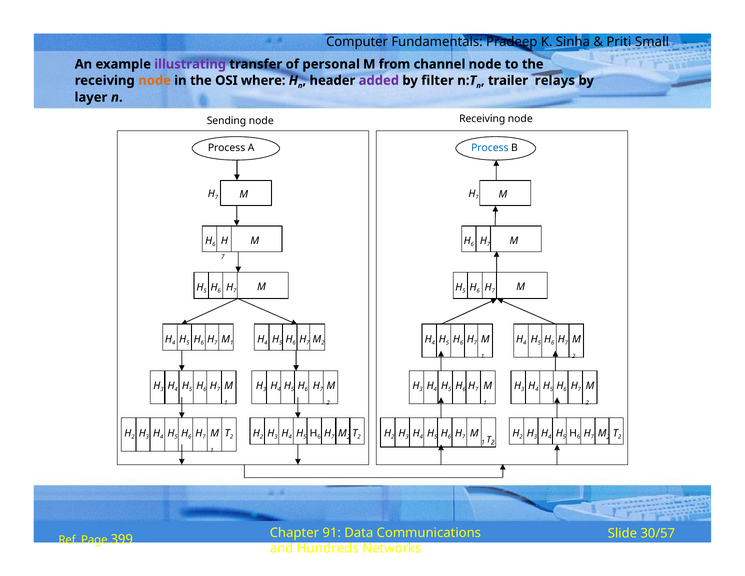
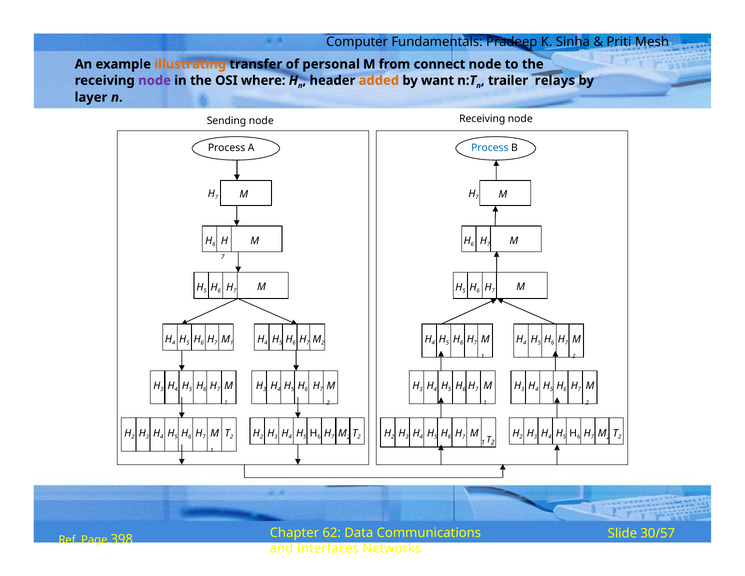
Small: Small -> Mesh
illustrating colour: purple -> orange
channel: channel -> connect
node at (155, 80) colour: orange -> purple
added colour: purple -> orange
filter: filter -> want
91: 91 -> 62
399: 399 -> 398
Hundreds: Hundreds -> Interfaces
